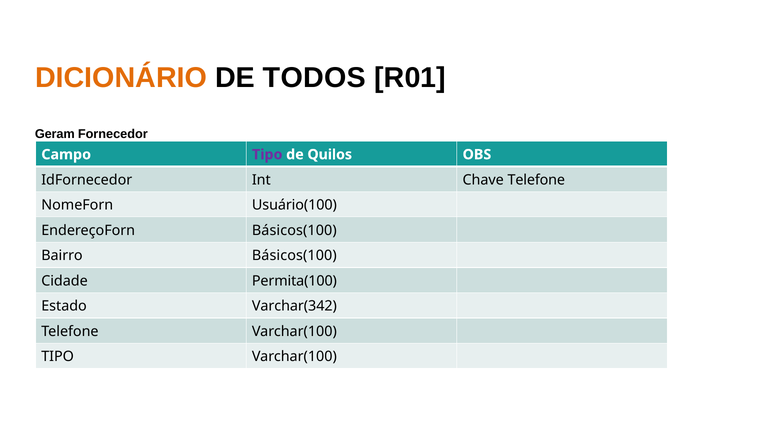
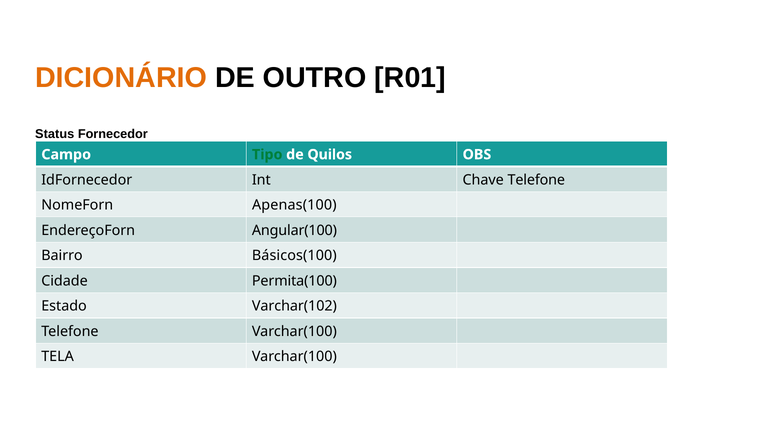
TODOS: TODOS -> OUTRO
Geram: Geram -> Status
Tipo at (267, 155) colour: purple -> green
Usuário(100: Usuário(100 -> Apenas(100
EndereçoForn Básicos(100: Básicos(100 -> Angular(100
Varchar(342: Varchar(342 -> Varchar(102
TIPO at (58, 357): TIPO -> TELA
